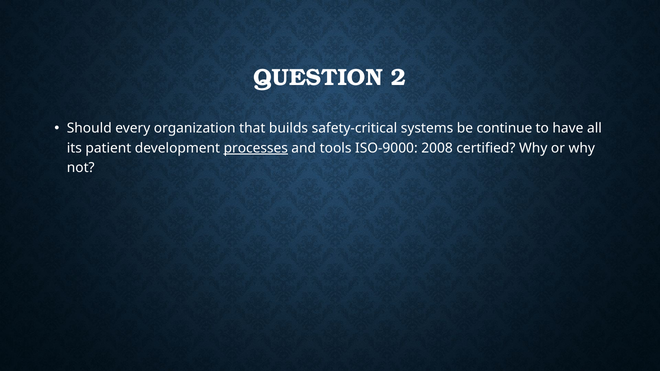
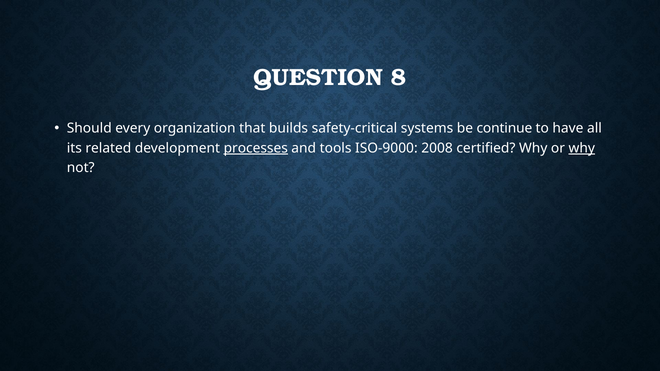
2: 2 -> 8
patient: patient -> related
why at (582, 148) underline: none -> present
